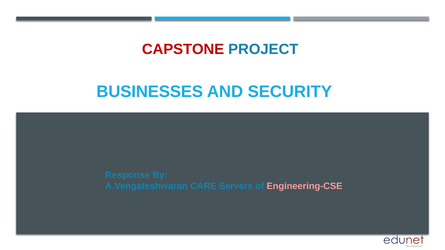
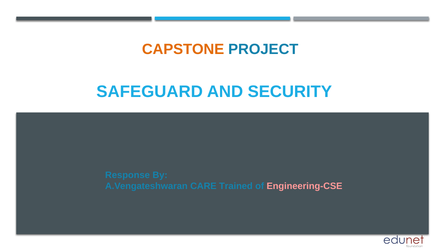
CAPSTONE colour: red -> orange
BUSINESSES: BUSINESSES -> SAFEGUARD
Servers: Servers -> Trained
